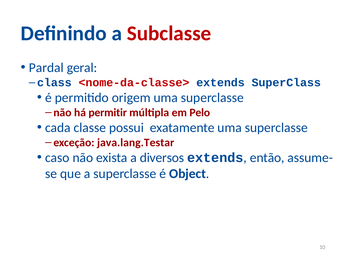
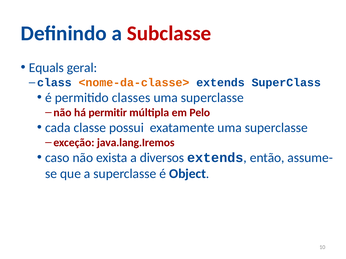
Pardal: Pardal -> Equals
<nome-da-classe> colour: red -> orange
origem: origem -> classes
java.lang.Testar: java.lang.Testar -> java.lang.Iremos
